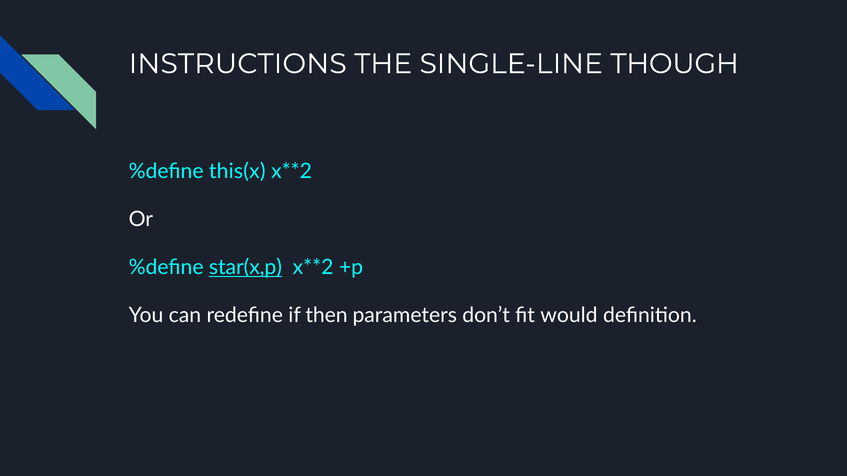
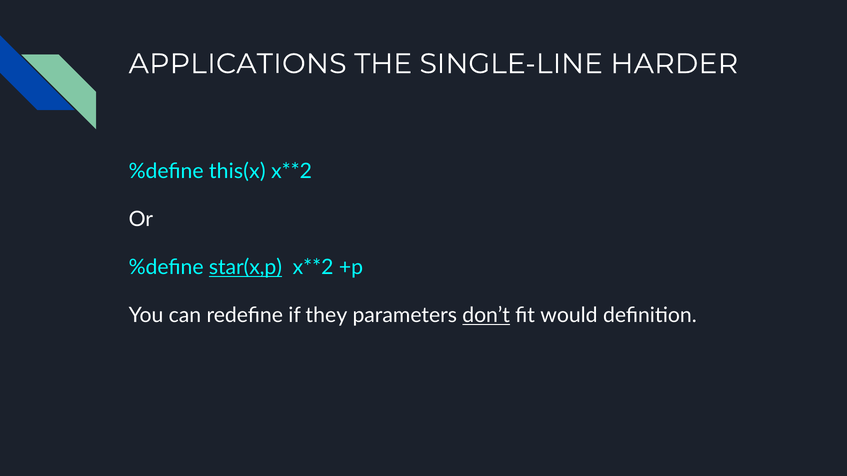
INSTRUCTIONS: INSTRUCTIONS -> APPLICATIONS
THOUGH: THOUGH -> HARDER
then: then -> they
don’t underline: none -> present
